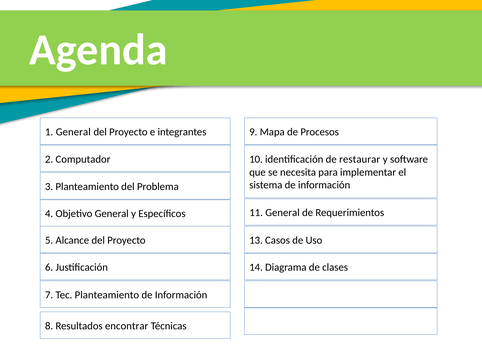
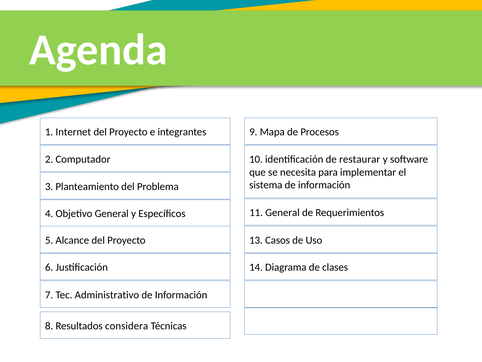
1 General: General -> Internet
Tec Planteamiento: Planteamiento -> Administrativo
encontrar: encontrar -> considera
